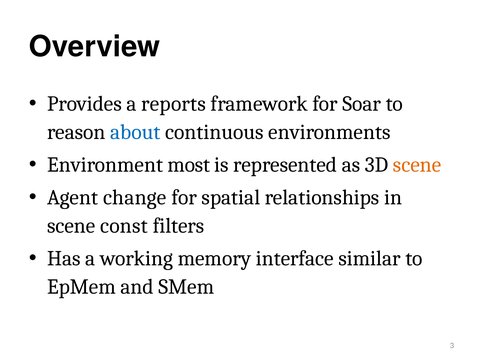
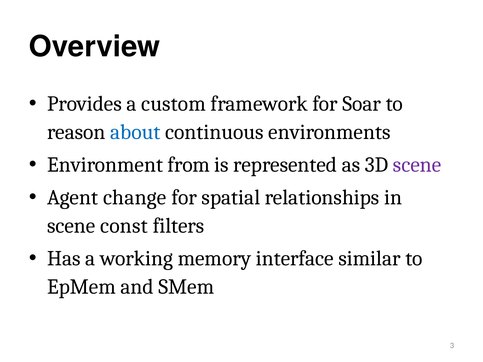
reports: reports -> custom
most: most -> from
scene at (417, 165) colour: orange -> purple
